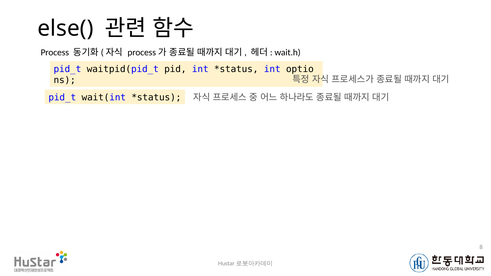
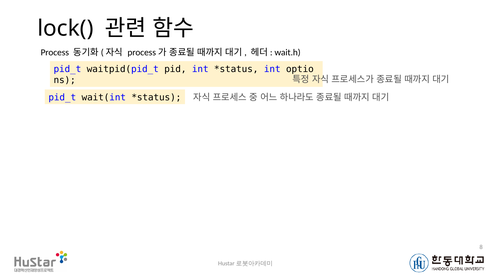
else(: else( -> lock(
